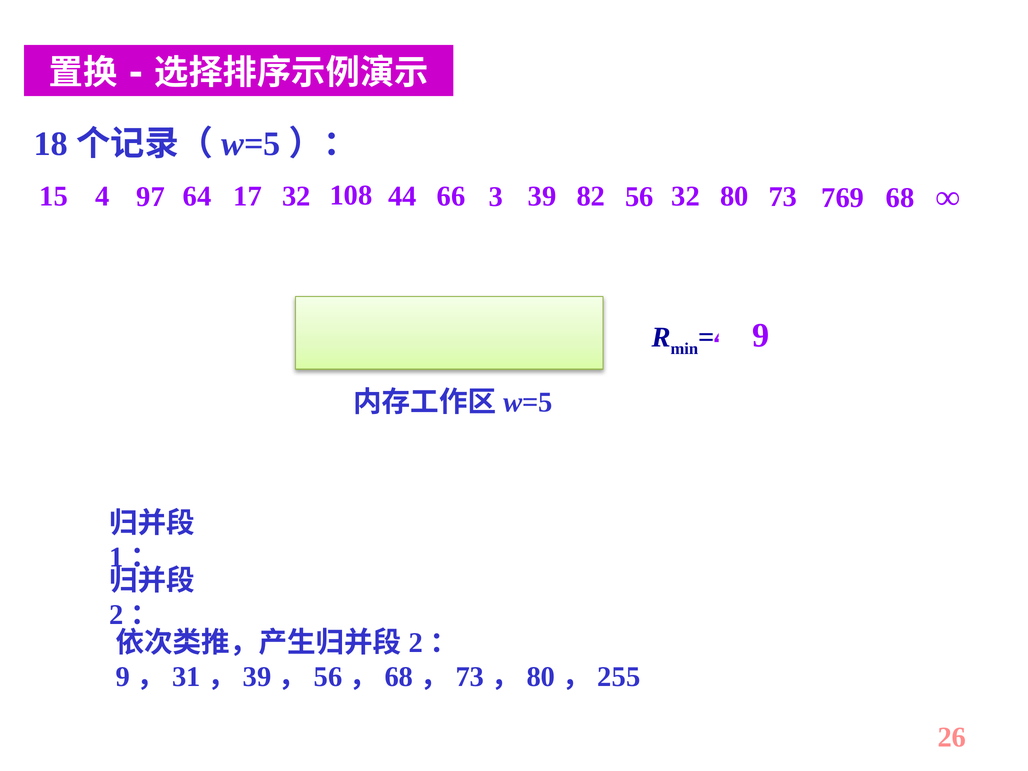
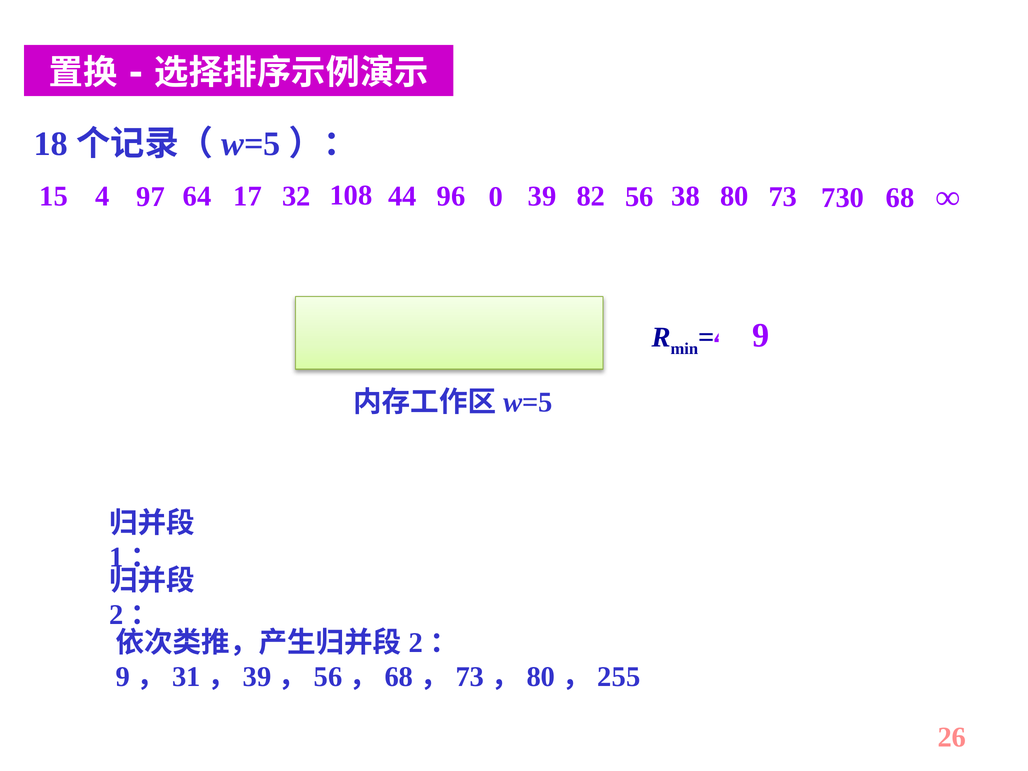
56 32: 32 -> 38
66: 66 -> 96
3: 3 -> 0
769: 769 -> 730
